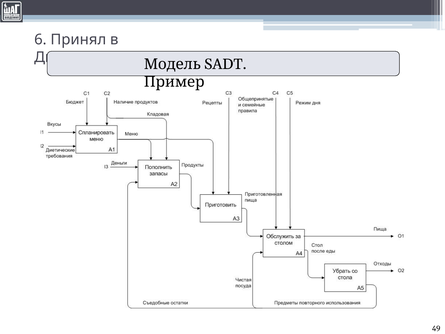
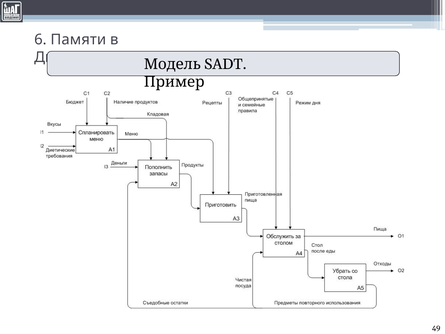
Принял: Принял -> Памяти
